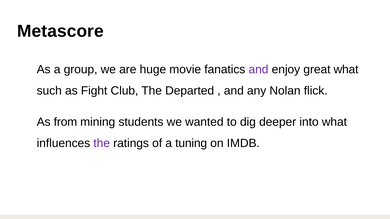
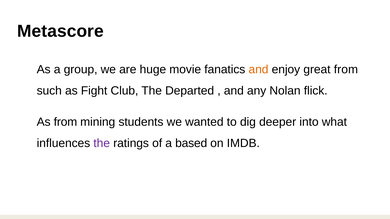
and at (259, 69) colour: purple -> orange
great what: what -> from
tuning: tuning -> based
